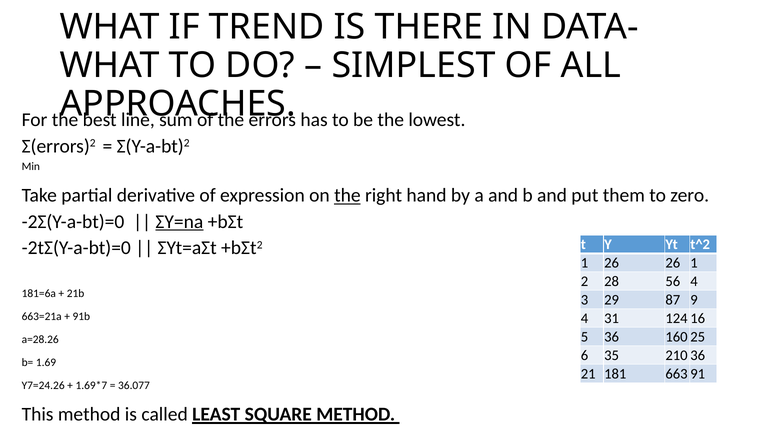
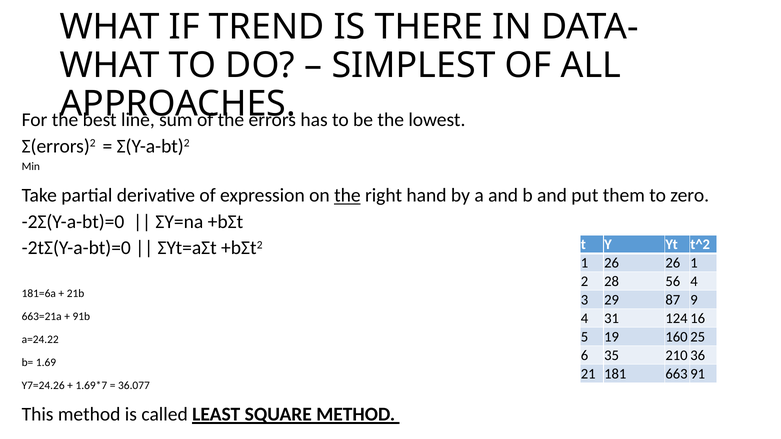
ΣY=na underline: present -> none
36: 36 -> 19
a=28.26: a=28.26 -> a=24.22
